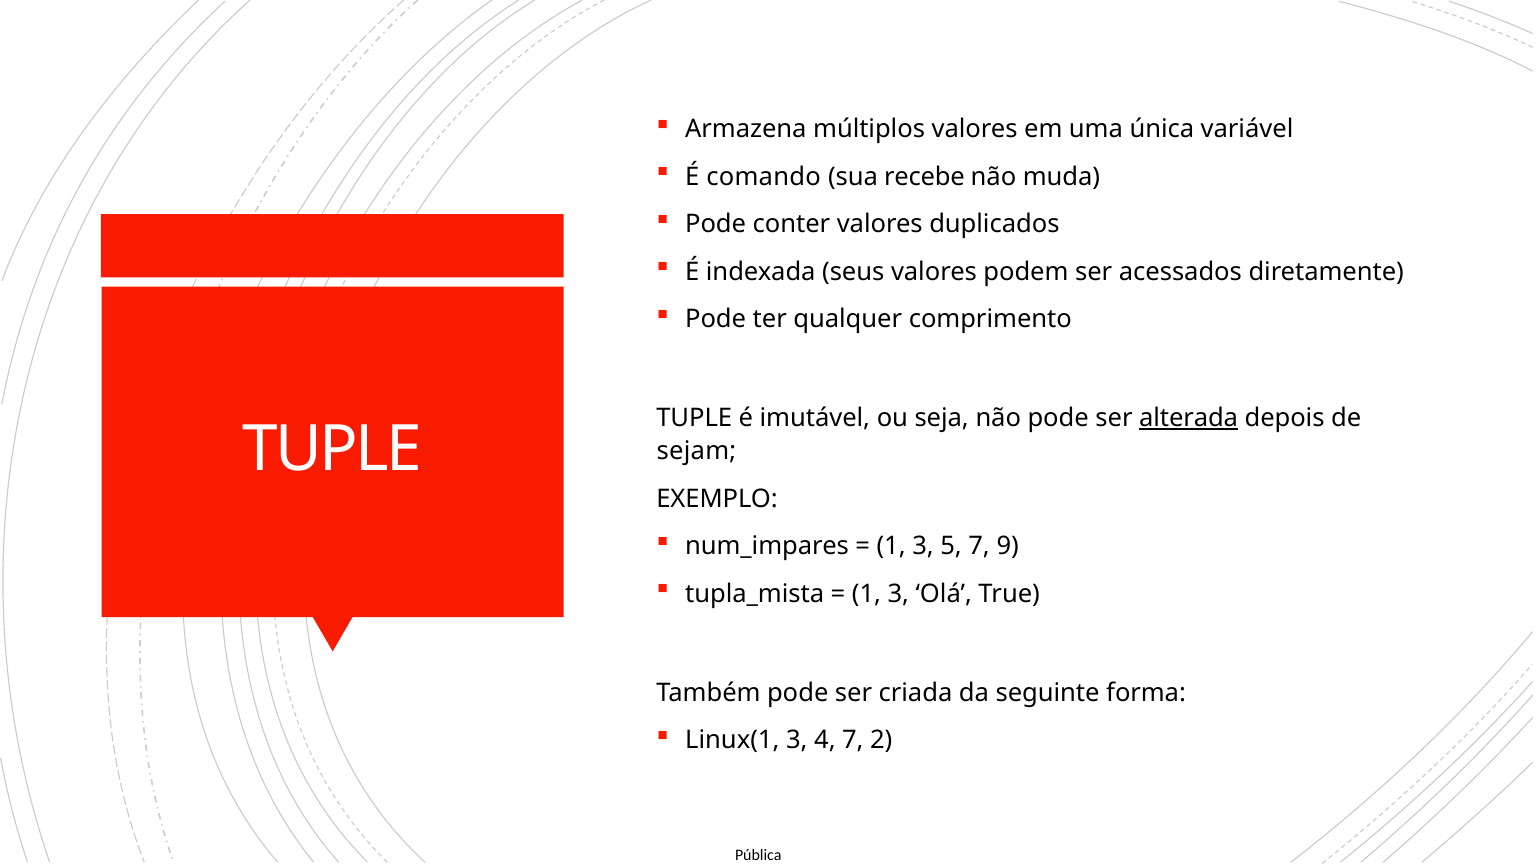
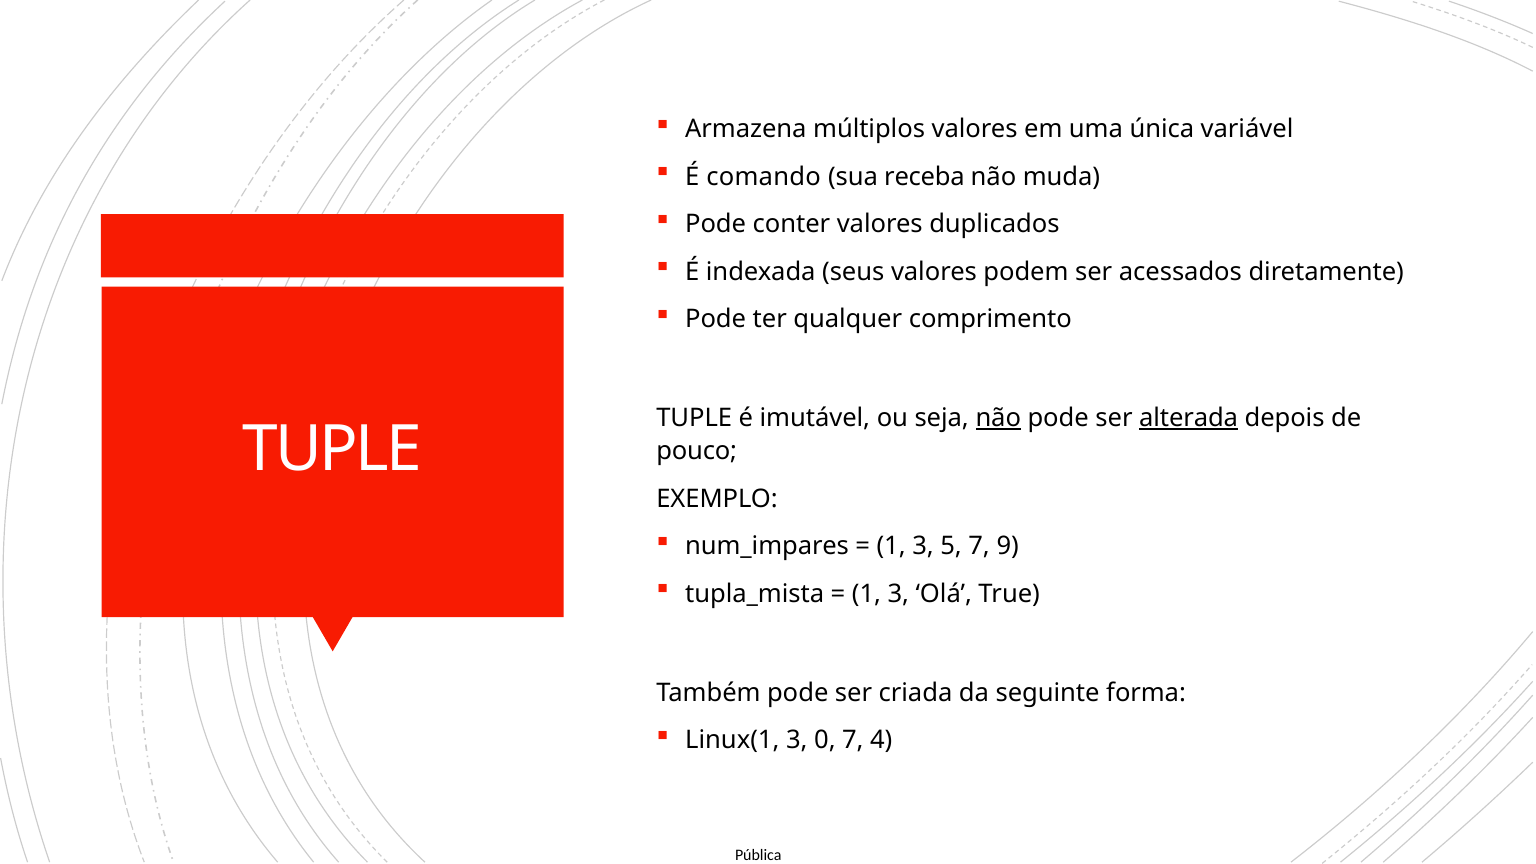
recebe: recebe -> receba
não at (998, 418) underline: none -> present
sejam: sejam -> pouco
4: 4 -> 0
2: 2 -> 4
